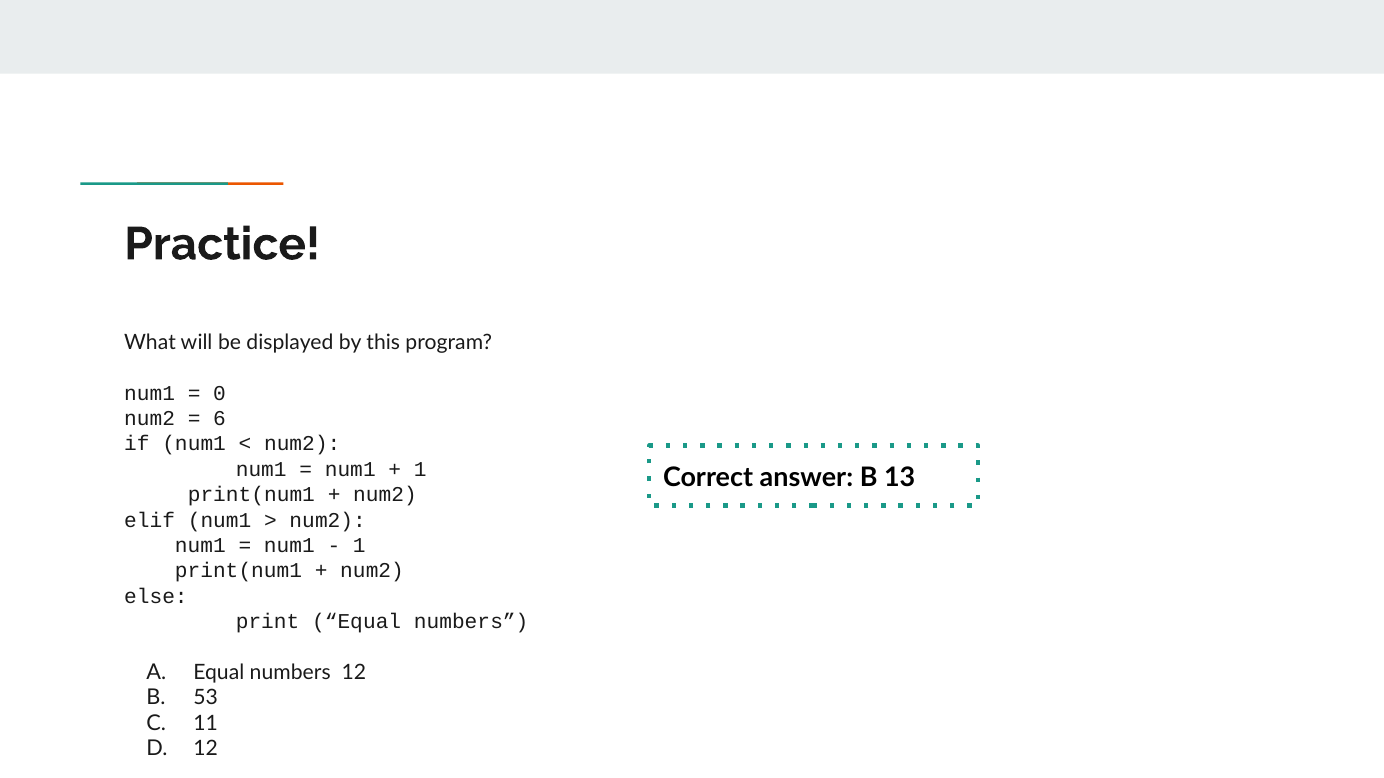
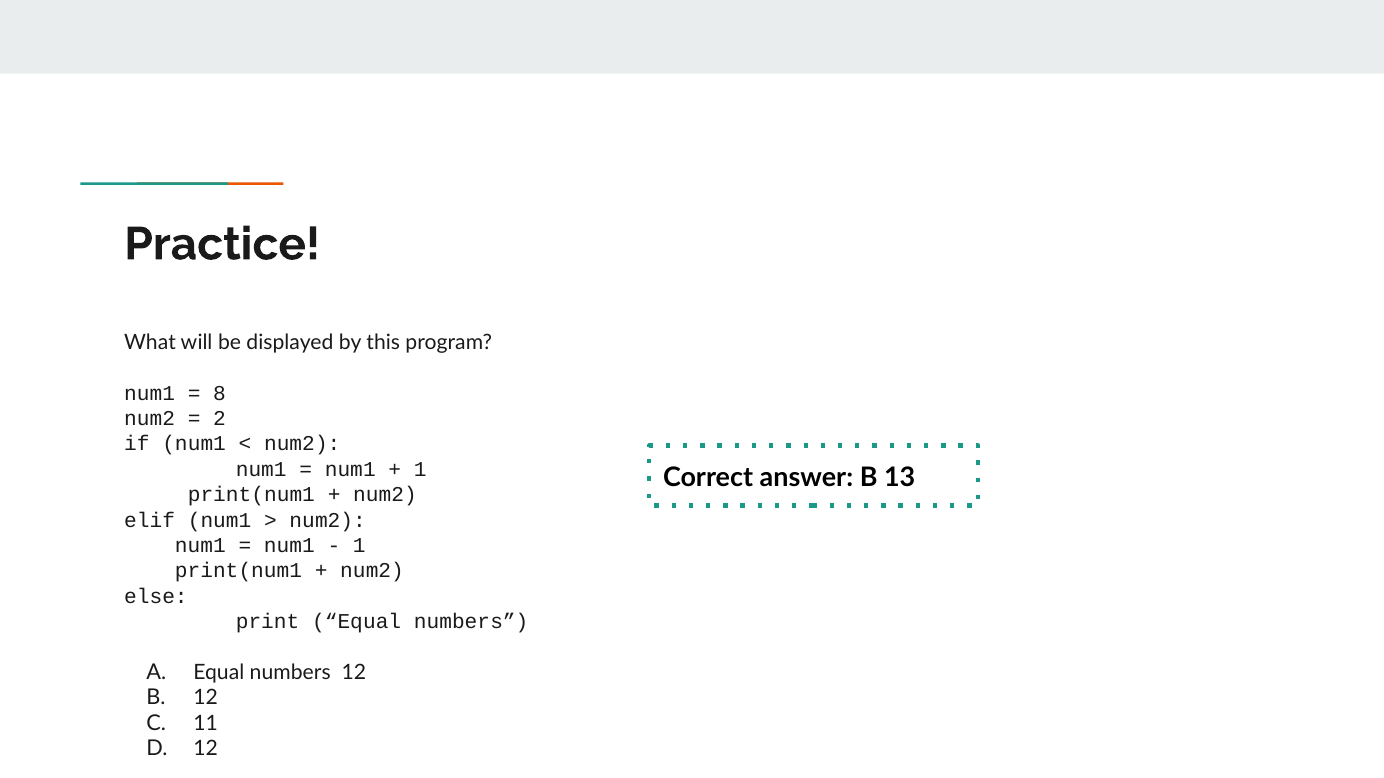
0: 0 -> 8
6: 6 -> 2
B 53: 53 -> 12
